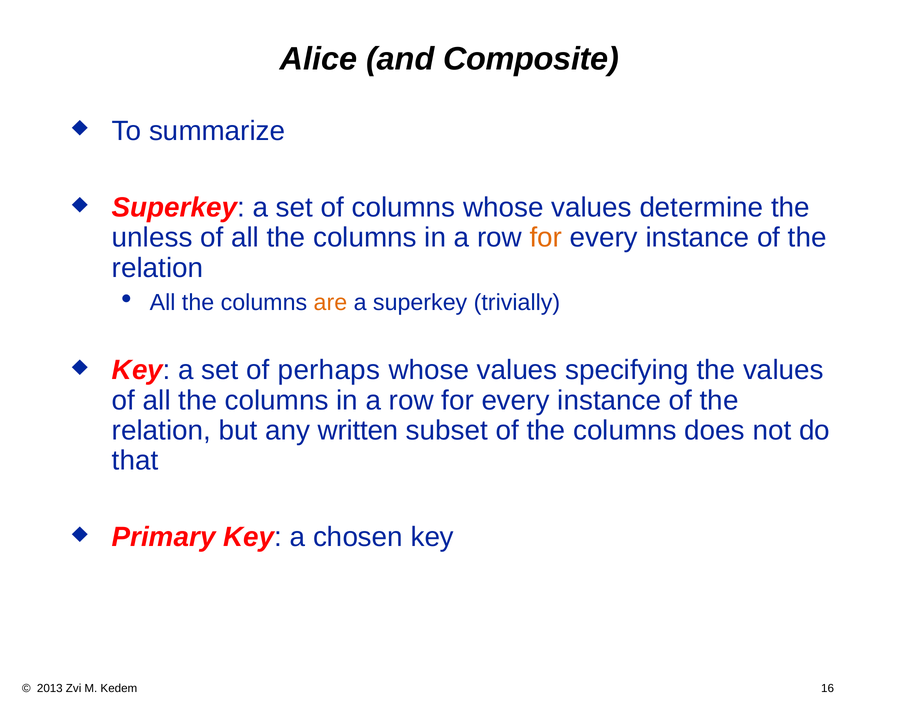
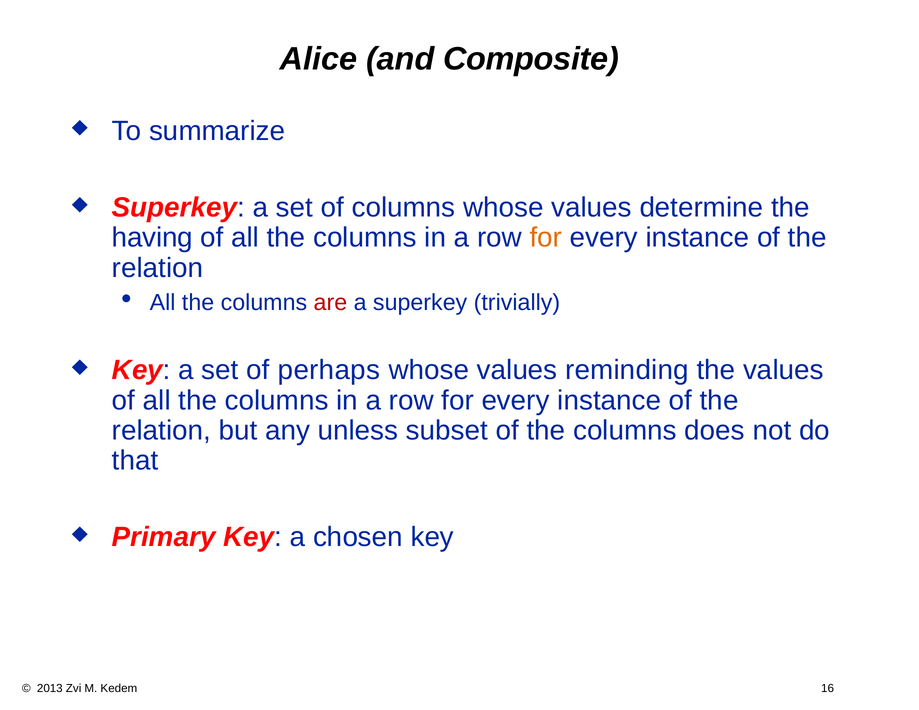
unless: unless -> having
are colour: orange -> red
specifying: specifying -> reminding
written: written -> unless
